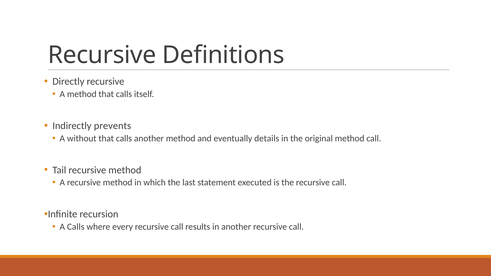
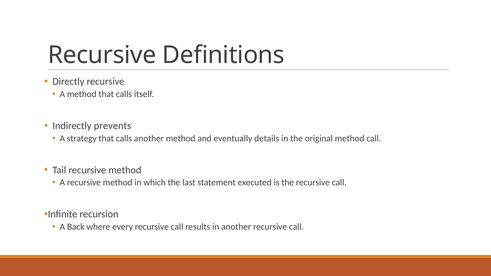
without: without -> strategy
A Calls: Calls -> Back
